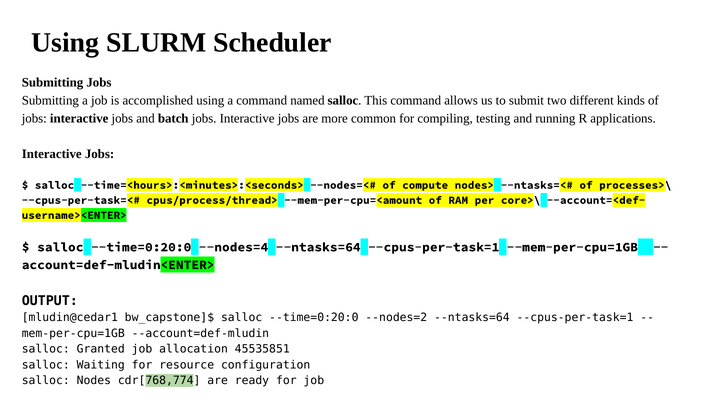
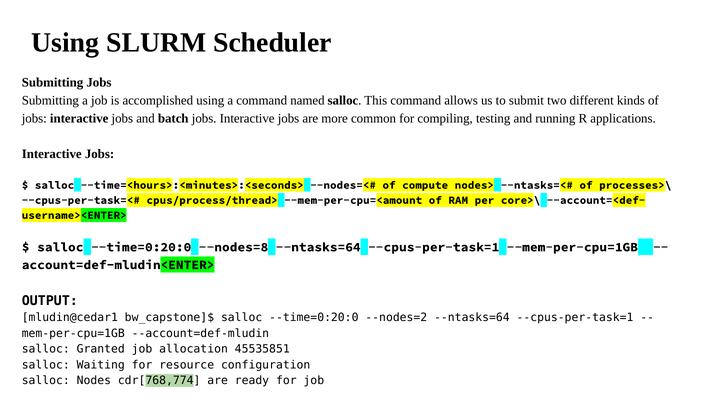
--nodes=4: --nodes=4 -> --nodes=8
